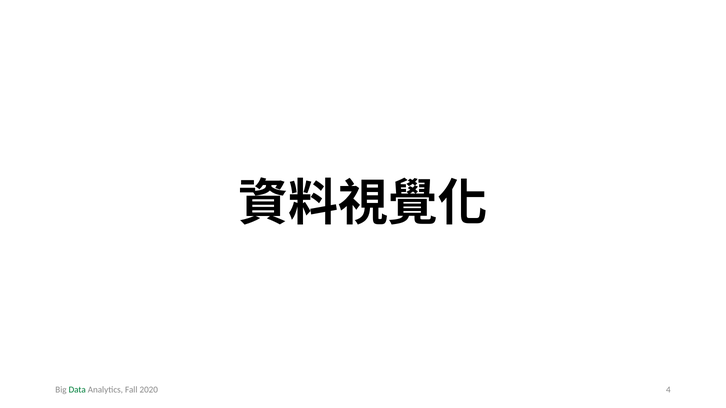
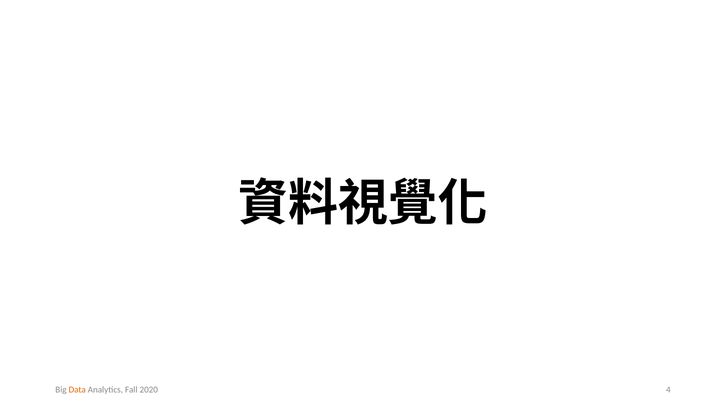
Data colour: green -> orange
